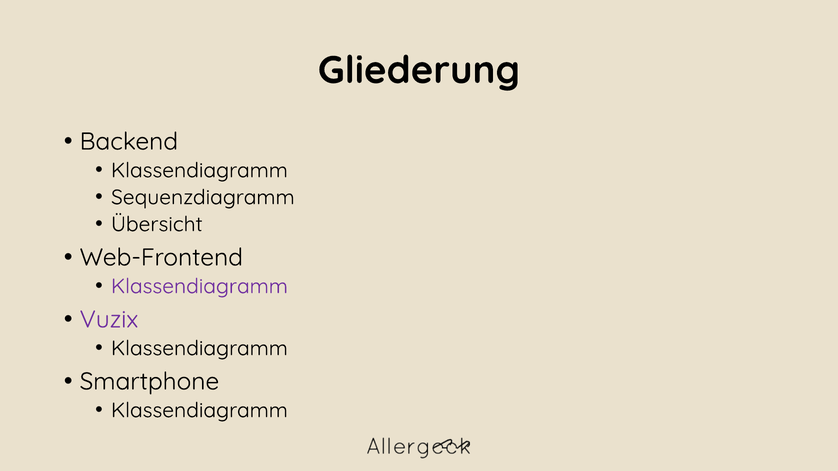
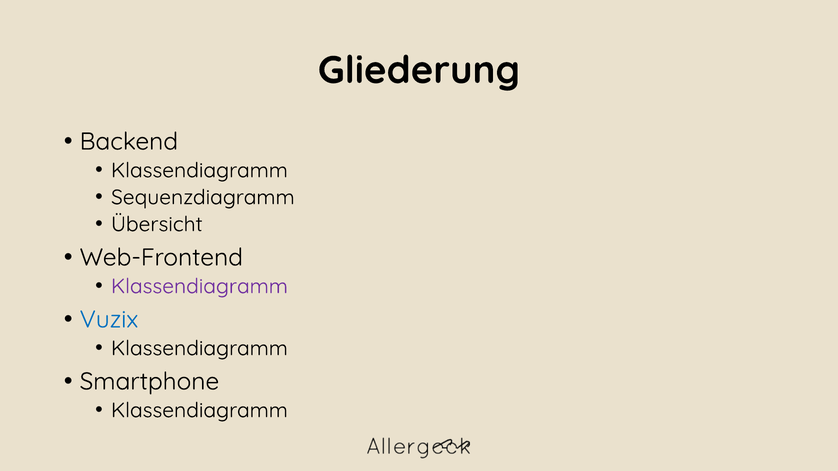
Vuzix colour: purple -> blue
